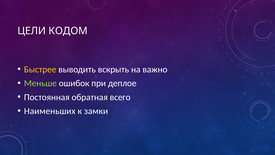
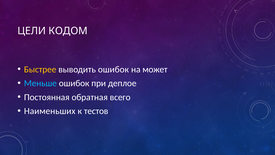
выводить вскрыть: вскрыть -> ошибок
важно: важно -> может
Меньше colour: light green -> light blue
замки: замки -> тестов
